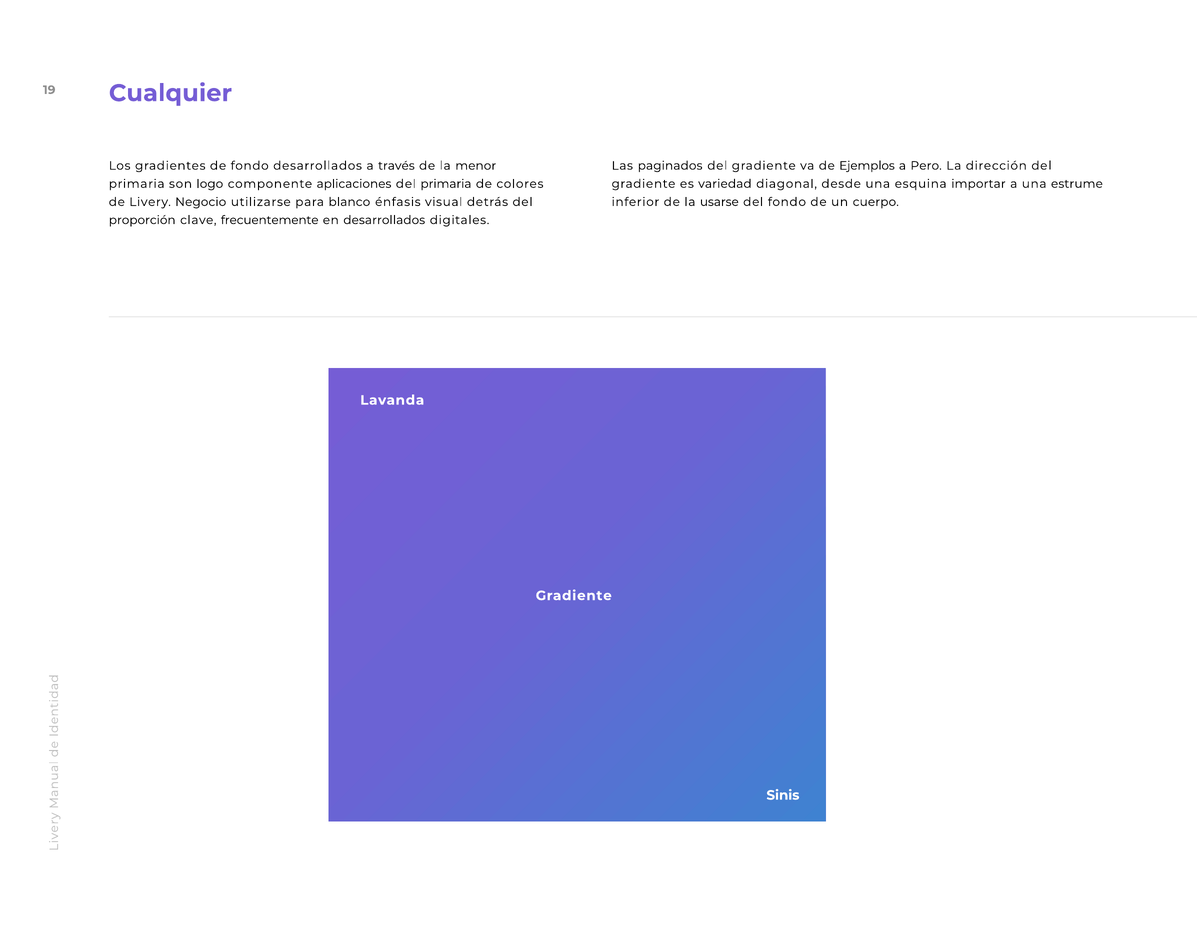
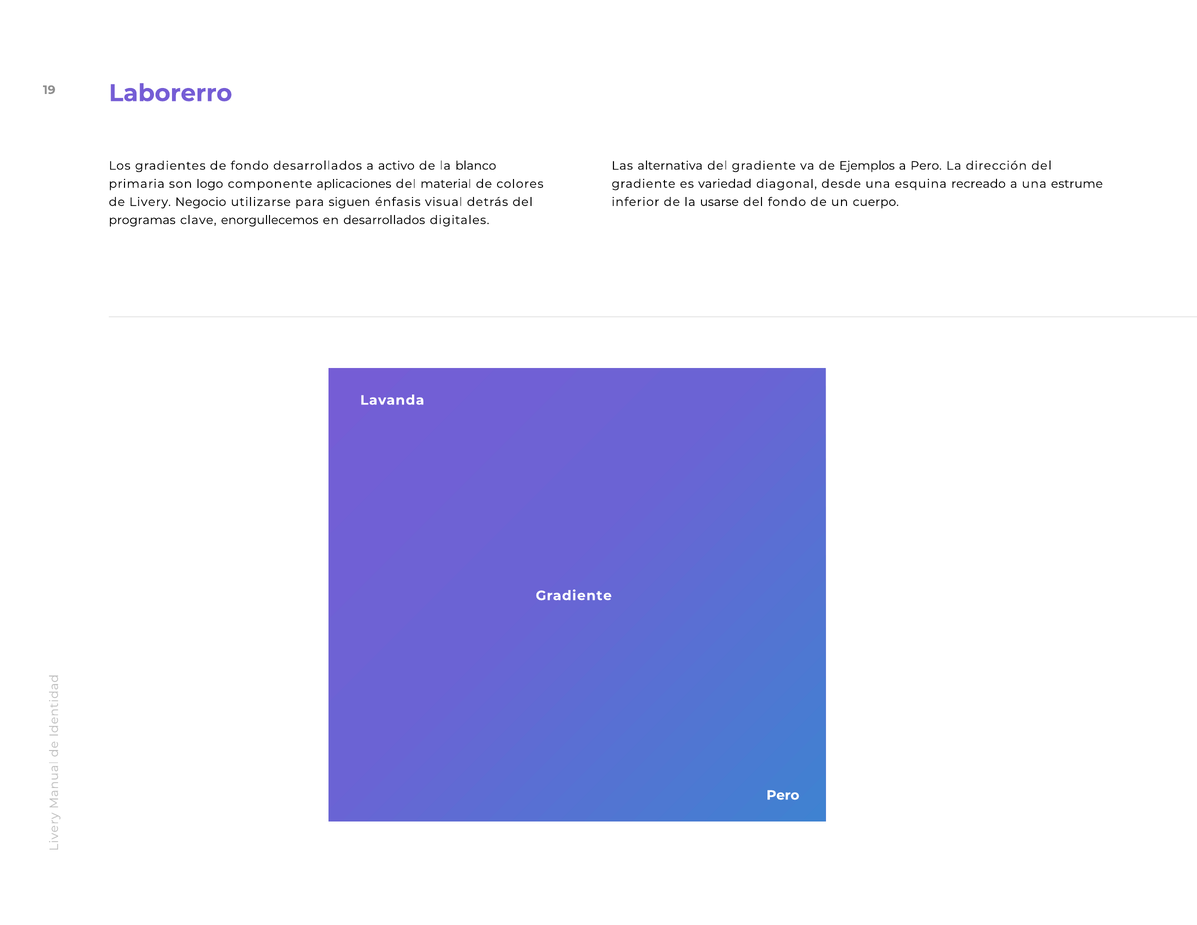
Cualquier: Cualquier -> Laborerro
través: través -> activo
menor: menor -> blanco
paginados: paginados -> alternativa
del primaria: primaria -> material
importar: importar -> recreado
blanco: blanco -> siguen
proporción: proporción -> programas
frecuentemente: frecuentemente -> enorgullecemos
Sinis at (783, 795): Sinis -> Pero
